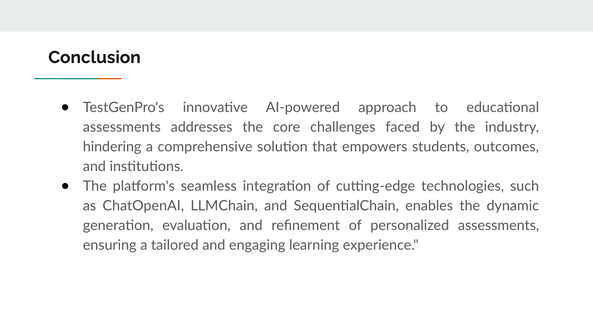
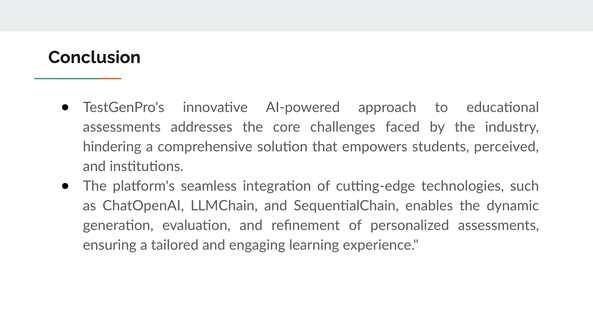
outcomes: outcomes -> perceived
